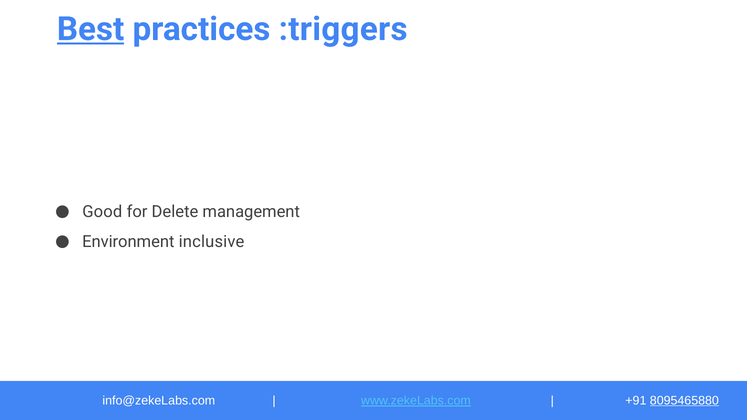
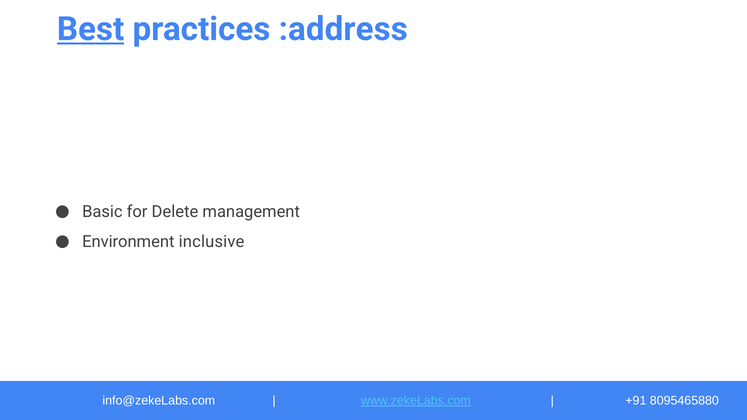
:triggers: :triggers -> :address
Good: Good -> Basic
8095465880 underline: present -> none
